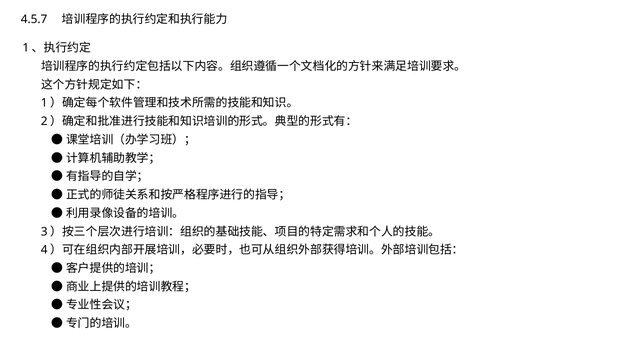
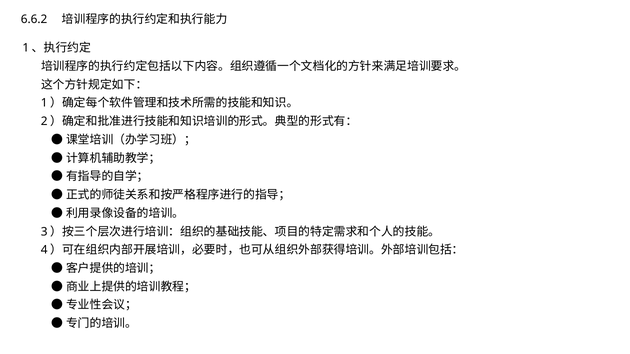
4.5.7: 4.5.7 -> 6.6.2
